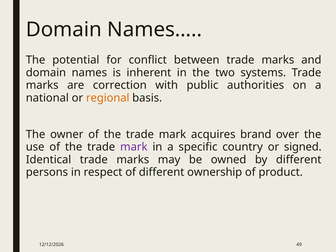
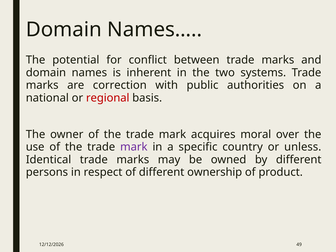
regional colour: orange -> red
brand: brand -> moral
signed: signed -> unless
